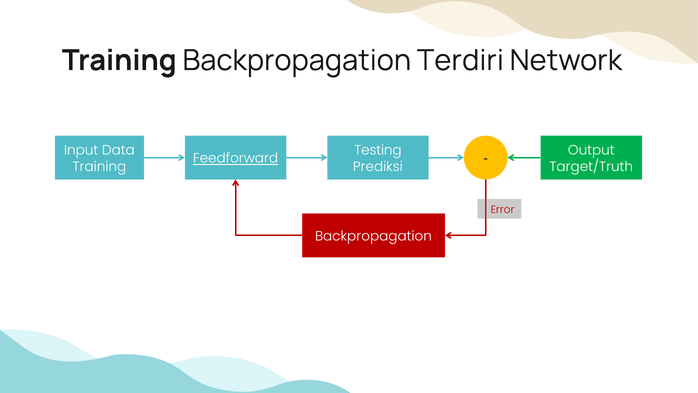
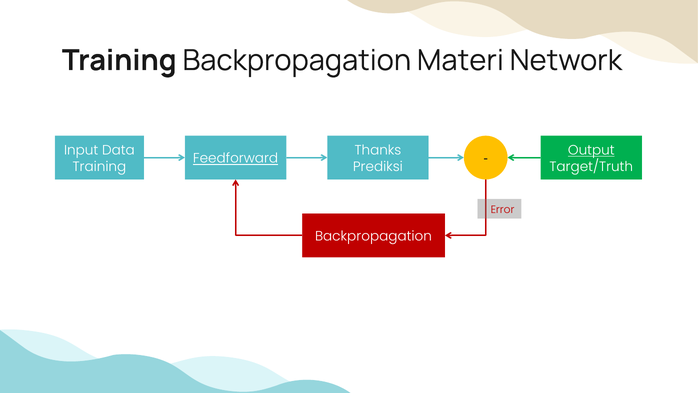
Terdiri: Terdiri -> Materi
Testing: Testing -> Thanks
Output underline: none -> present
